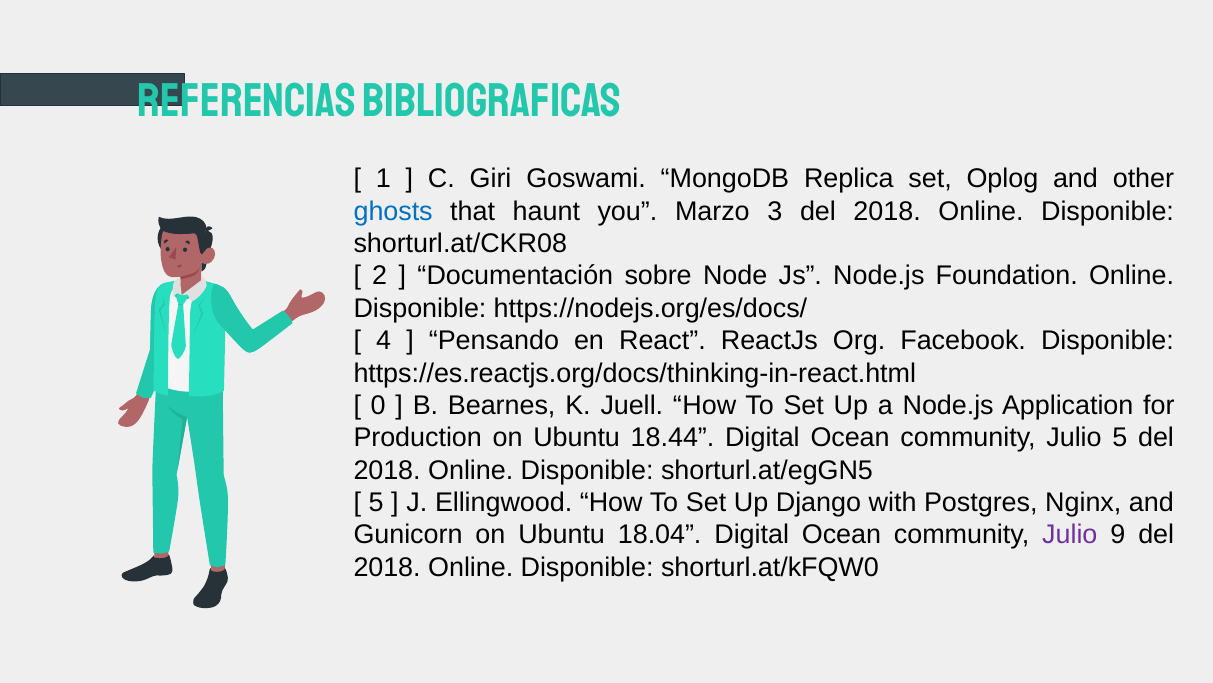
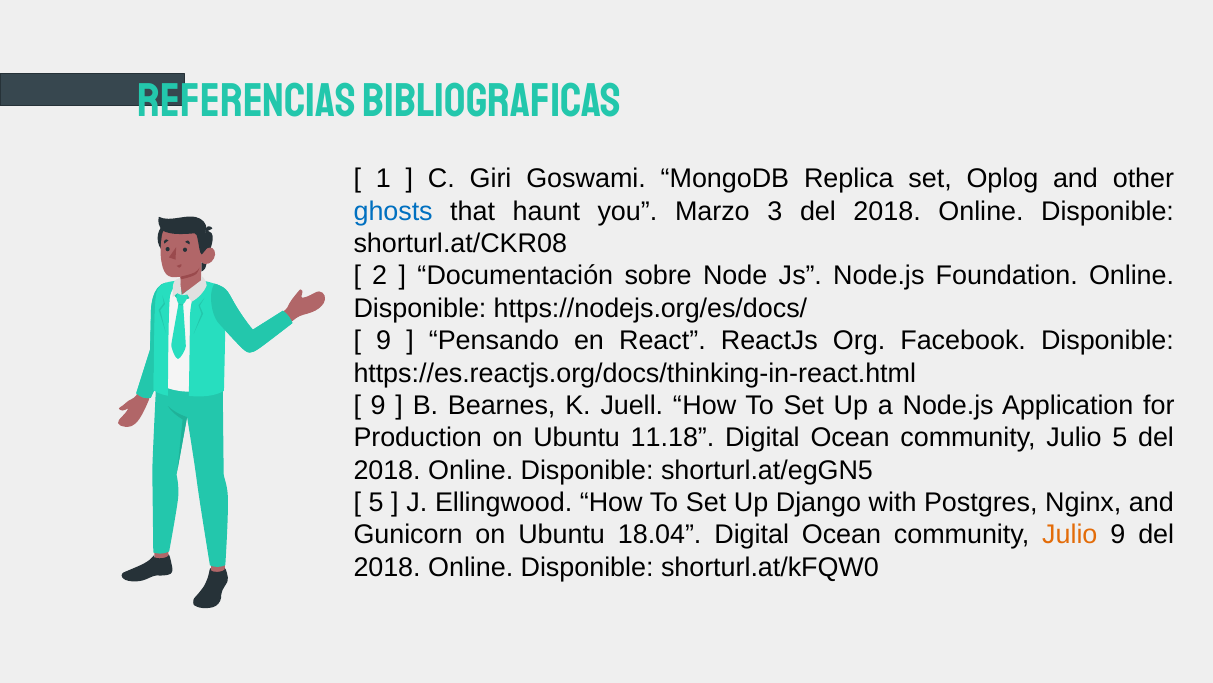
4 at (384, 340): 4 -> 9
0 at (378, 405): 0 -> 9
18.44: 18.44 -> 11.18
Julio at (1070, 534) colour: purple -> orange
